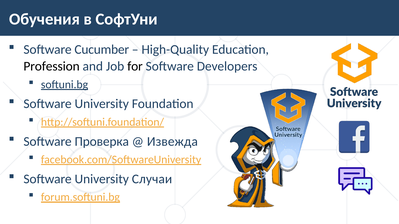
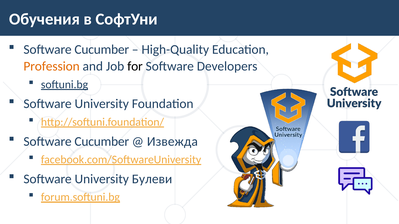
Profession colour: black -> orange
Проверка at (102, 142): Проверка -> Cucumber
Случаи: Случаи -> Булеви
